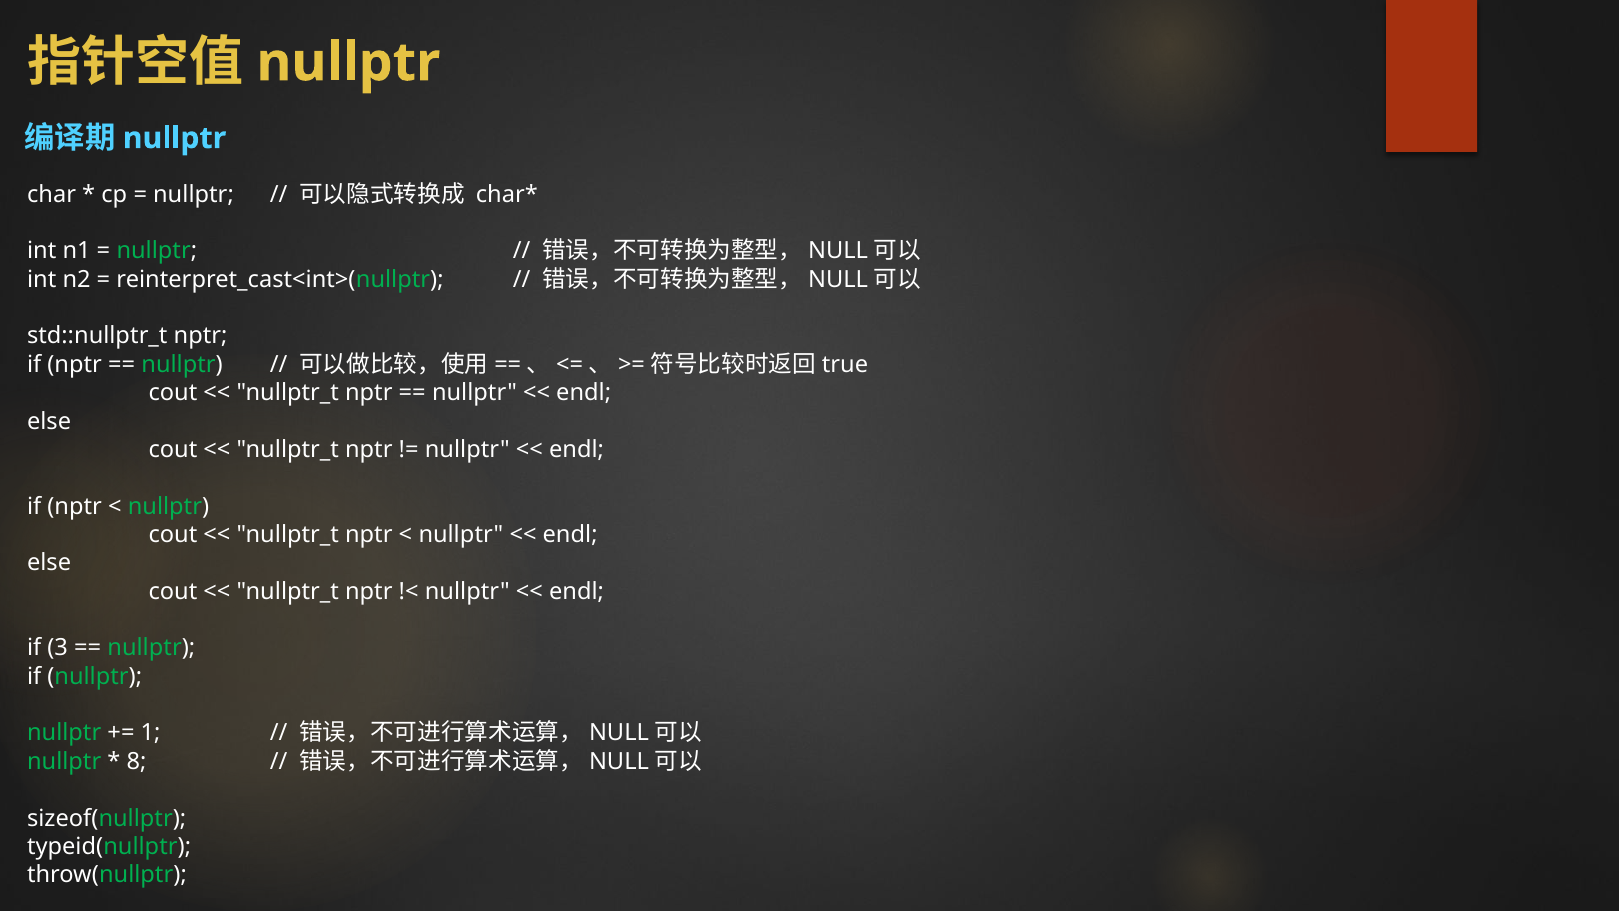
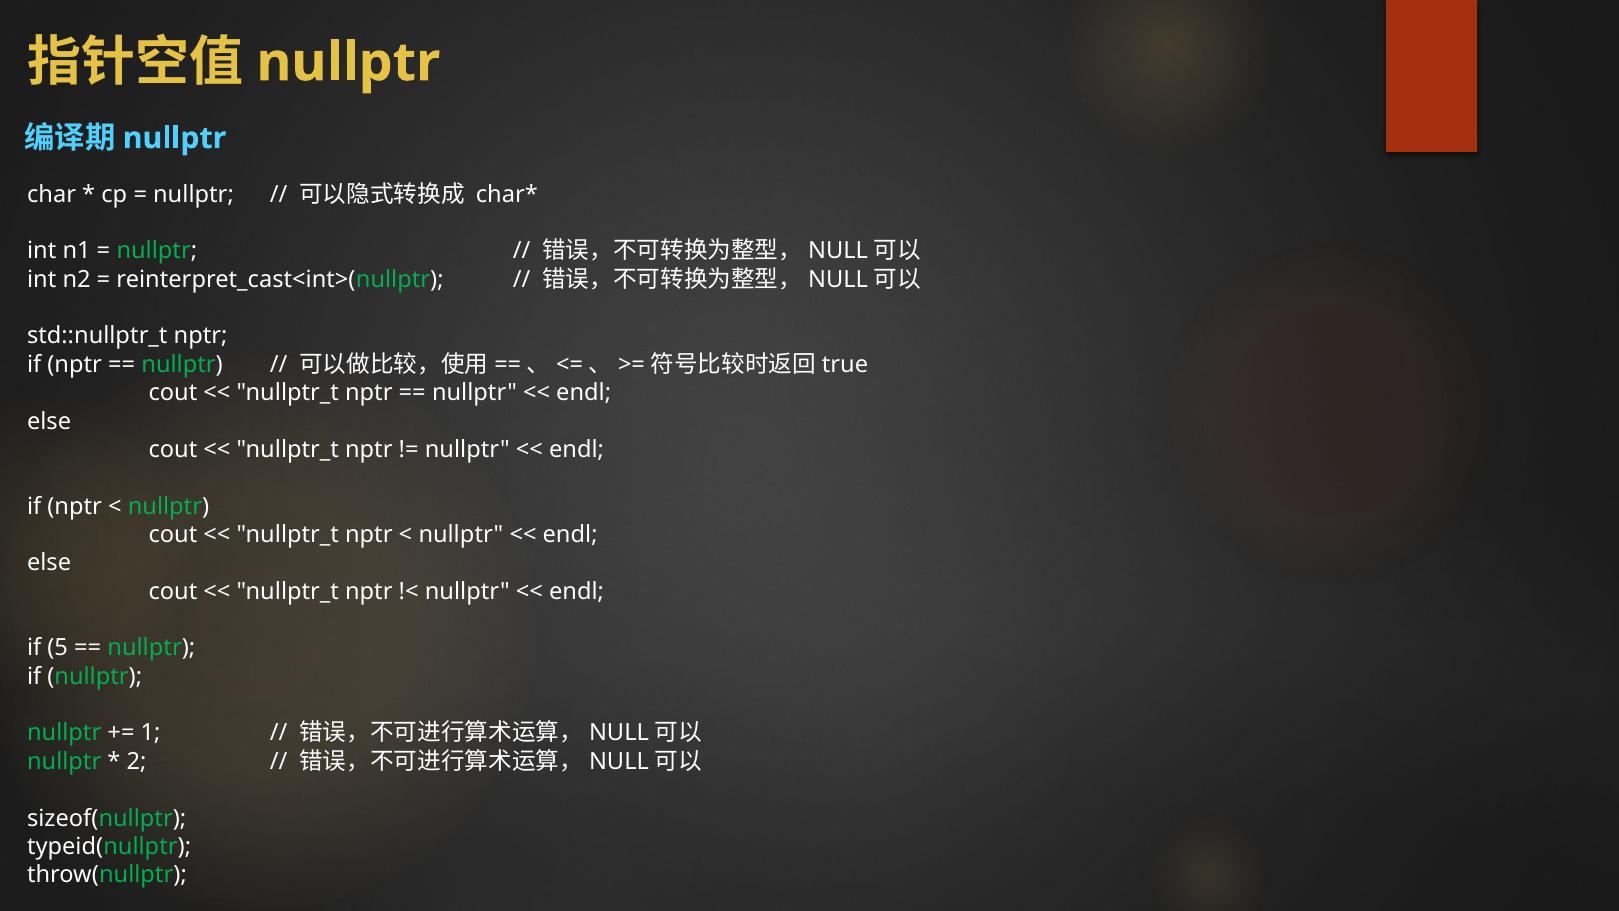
3: 3 -> 5
8: 8 -> 2
